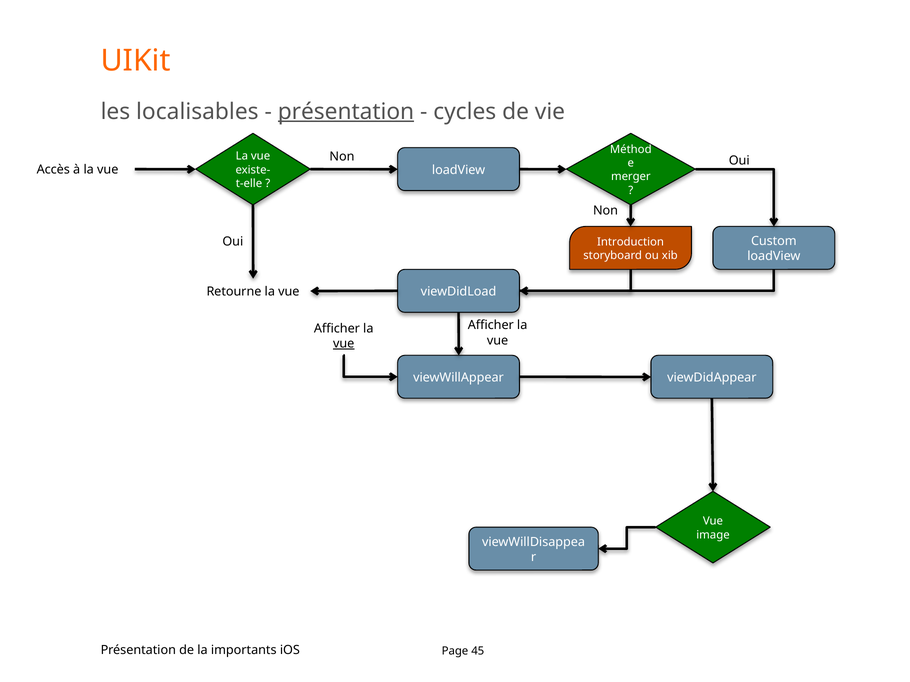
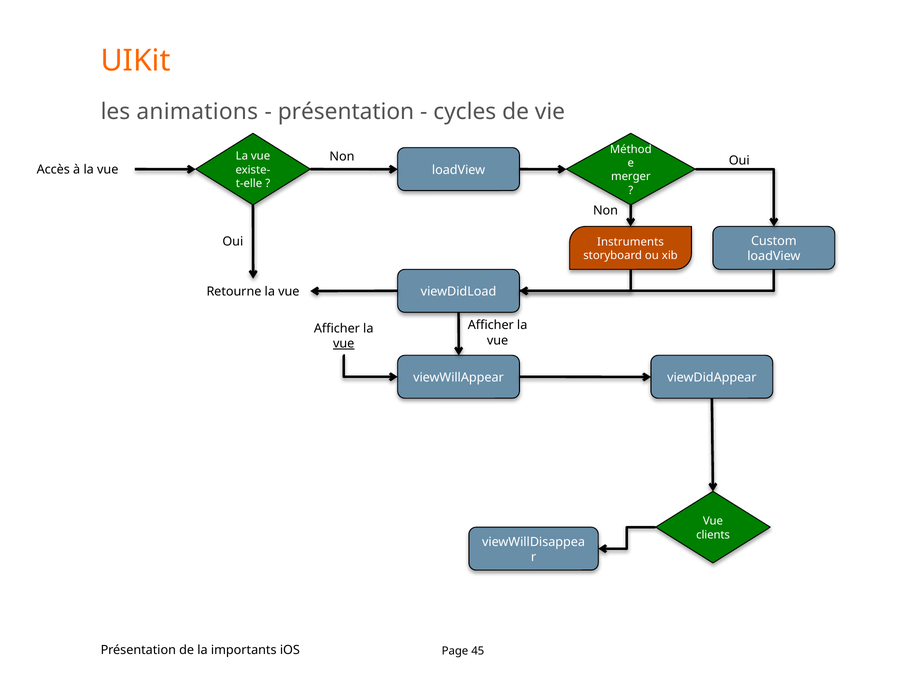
localisables: localisables -> animations
présentation at (346, 112) underline: present -> none
Introduction: Introduction -> Instruments
image: image -> clients
